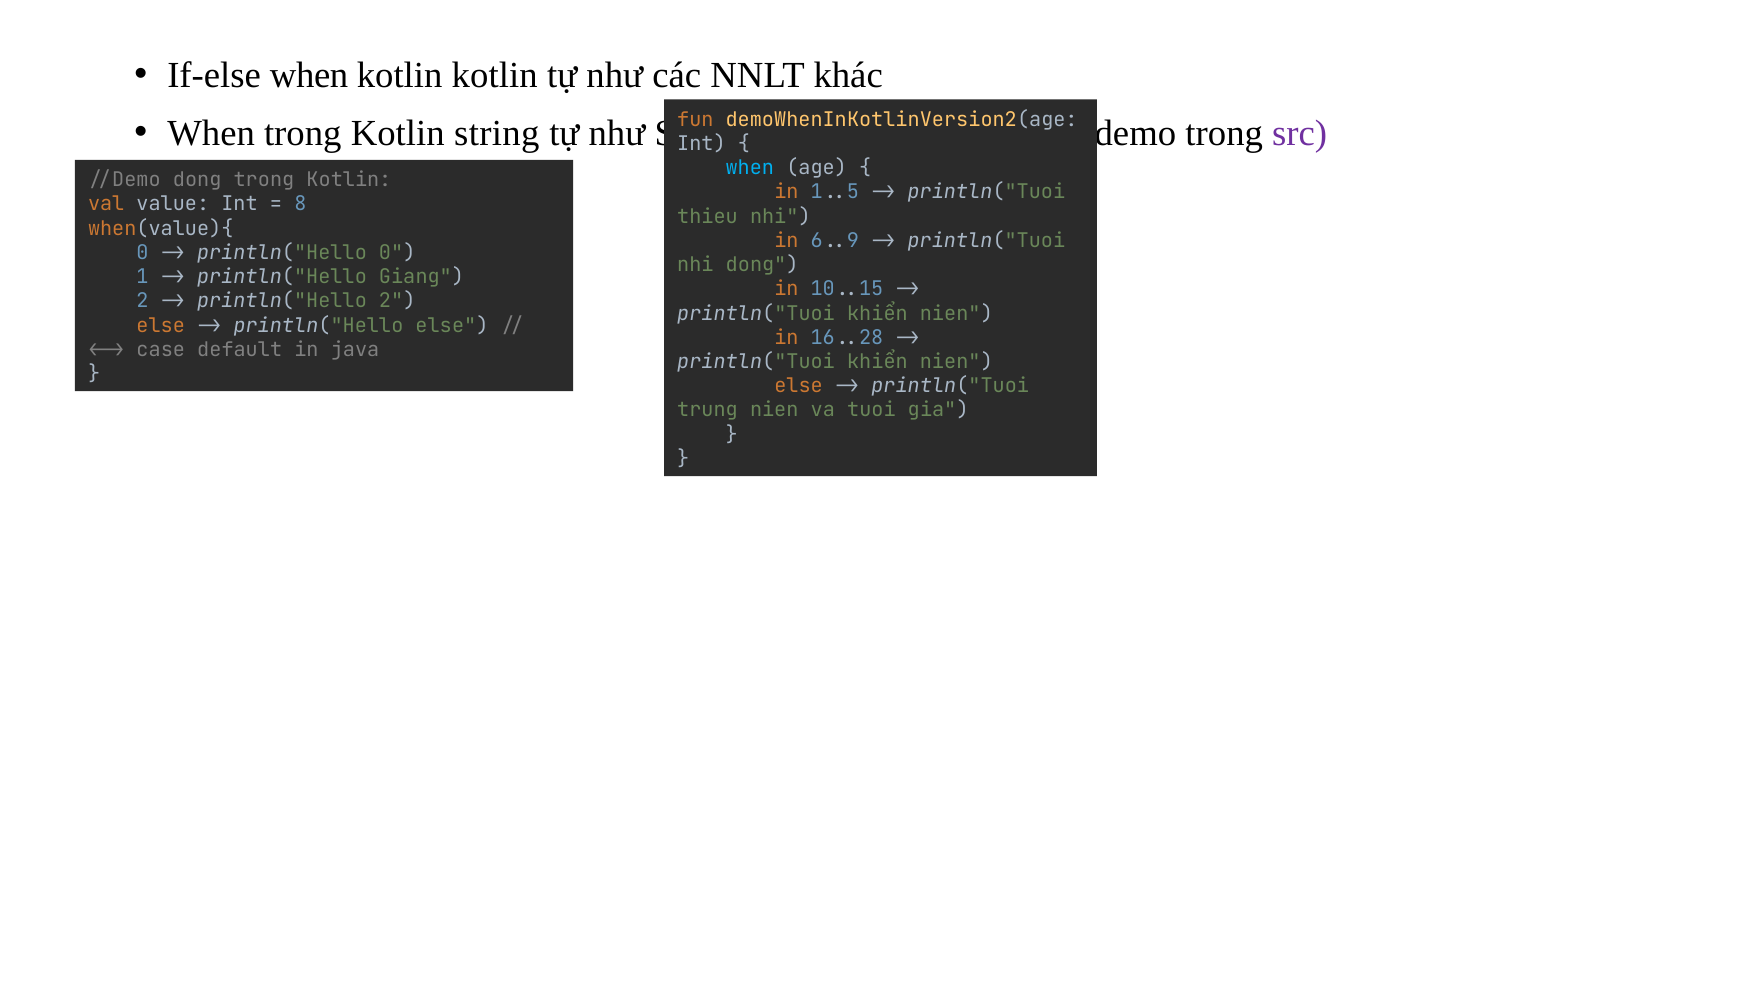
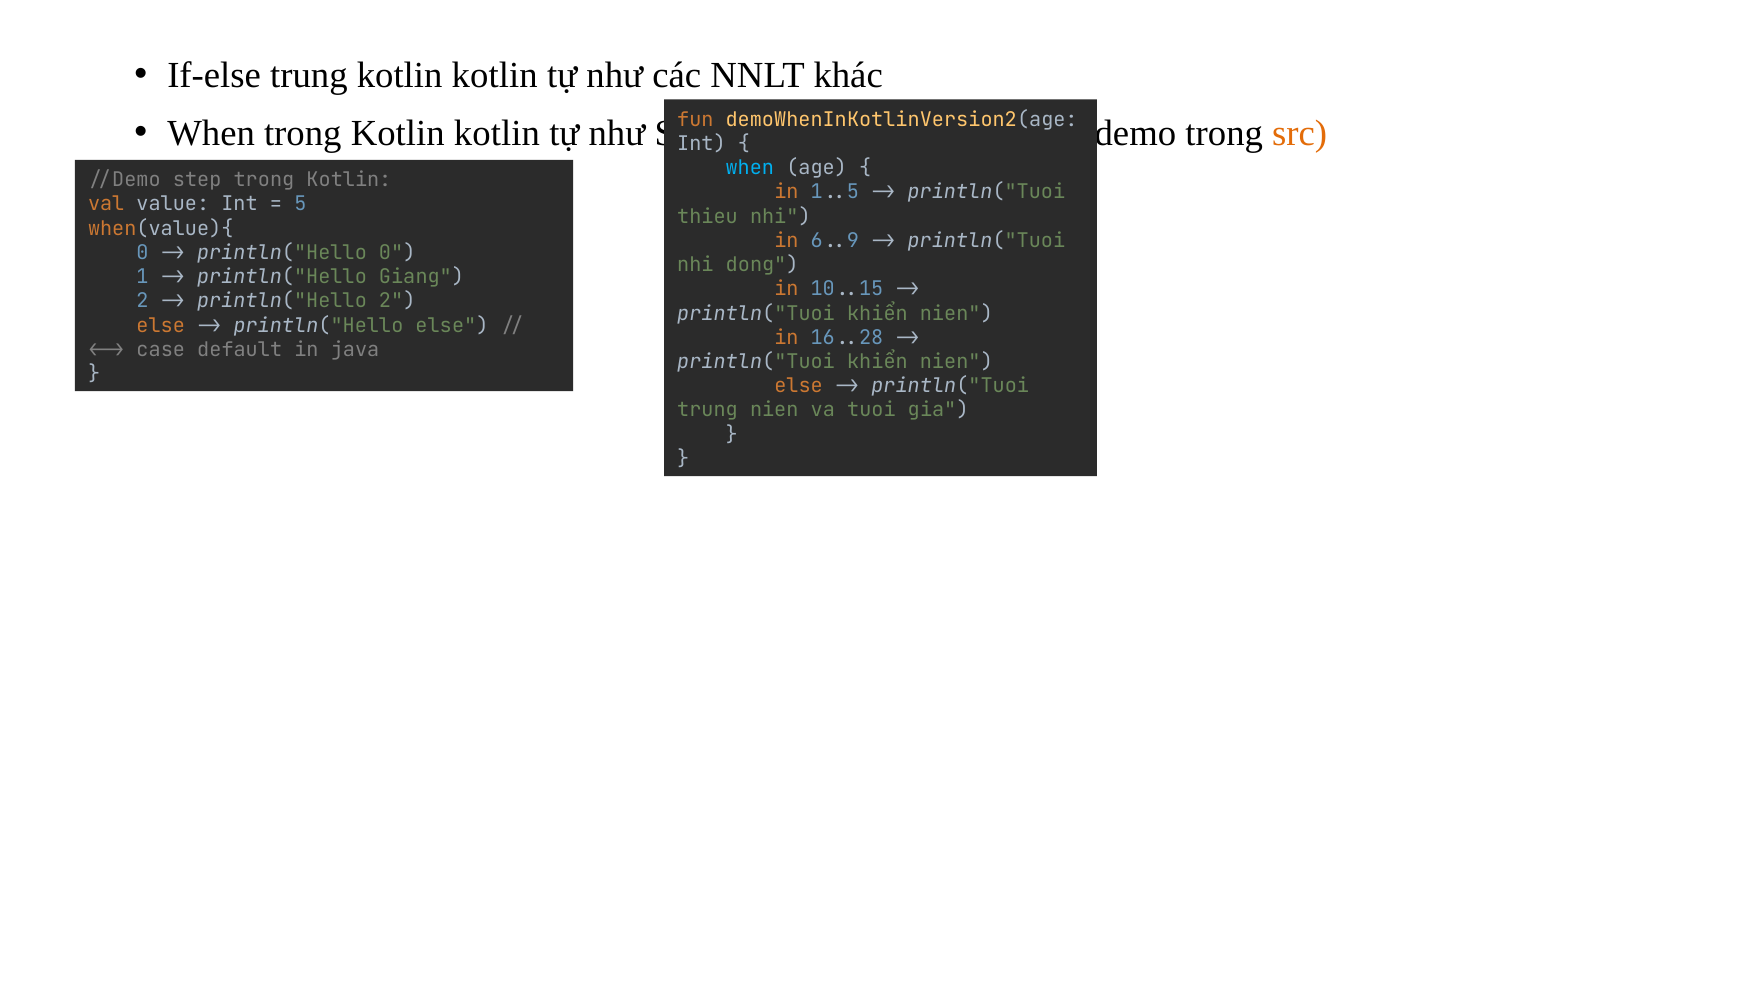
If-else when: when -> trung
trong Kotlin string: string -> kotlin
src colour: purple -> orange
//Demo dong: dong -> step
8: 8 -> 5
